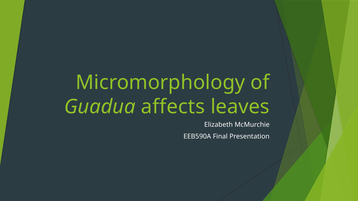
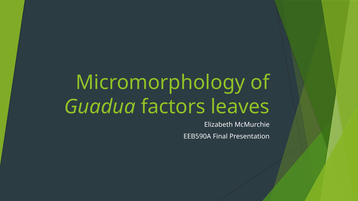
affects: affects -> factors
